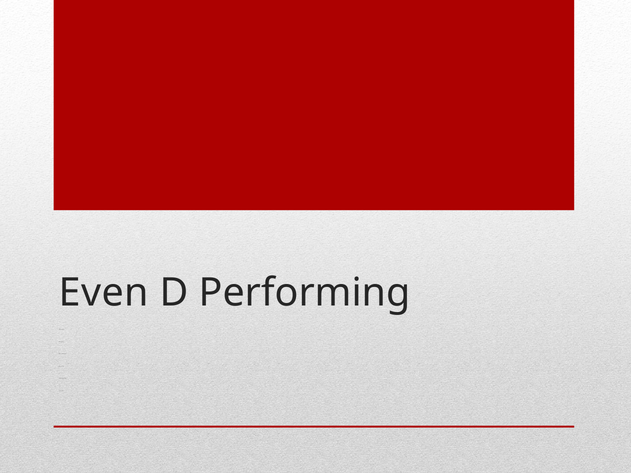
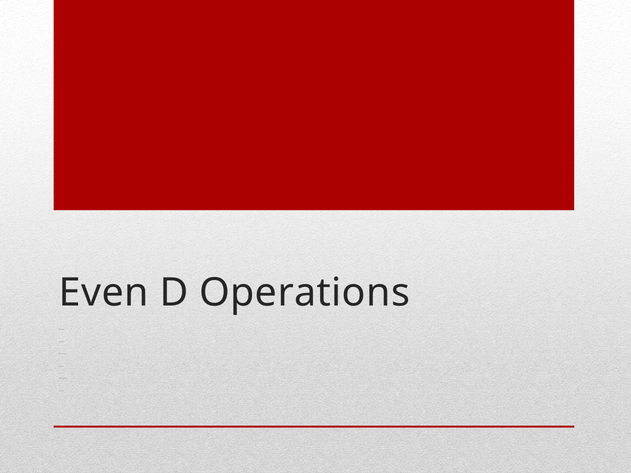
Performing: Performing -> Operations
